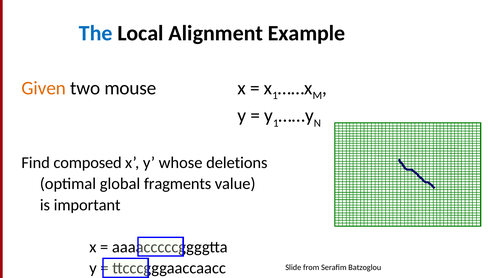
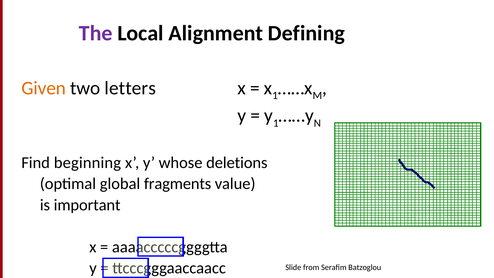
The colour: blue -> purple
Example: Example -> Defining
mouse: mouse -> letters
composed: composed -> beginning
